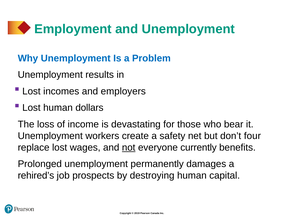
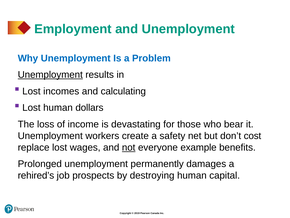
Unemployment at (50, 75) underline: none -> present
employers: employers -> calculating
four: four -> cost
currently: currently -> example
